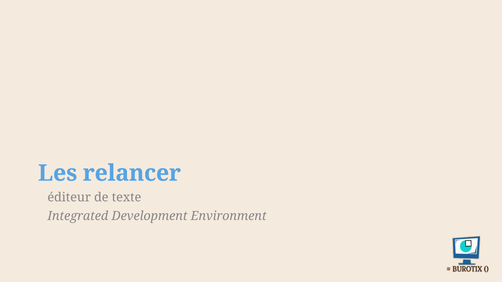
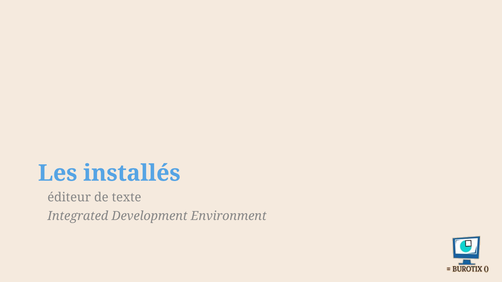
relancer: relancer -> installés
